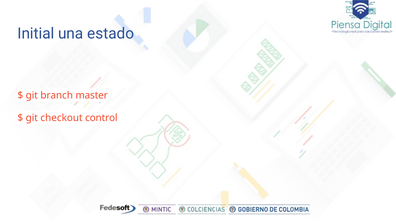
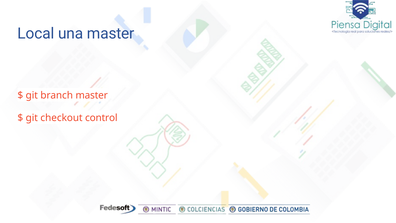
Initial: Initial -> Local
una estado: estado -> master
